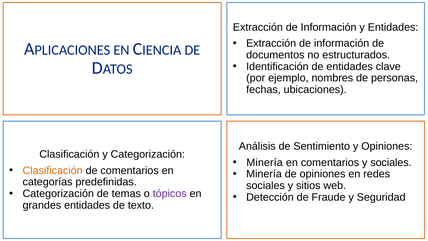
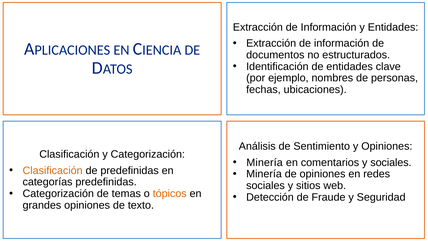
de comentarios: comentarios -> predefinidas
tópicos colour: purple -> orange
grandes entidades: entidades -> opiniones
